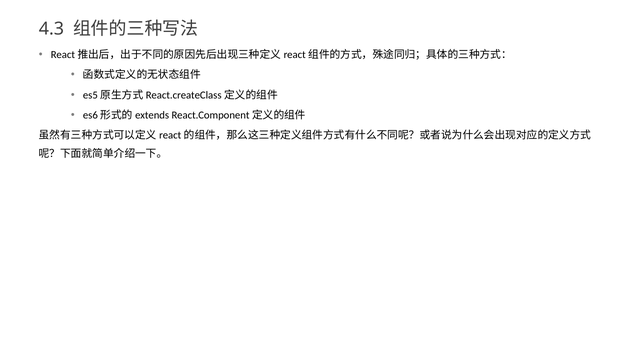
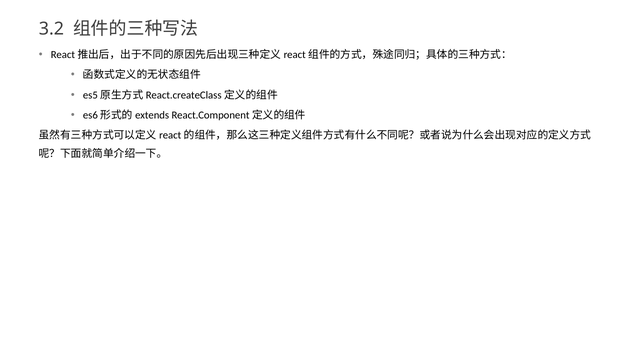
4.3: 4.3 -> 3.2
